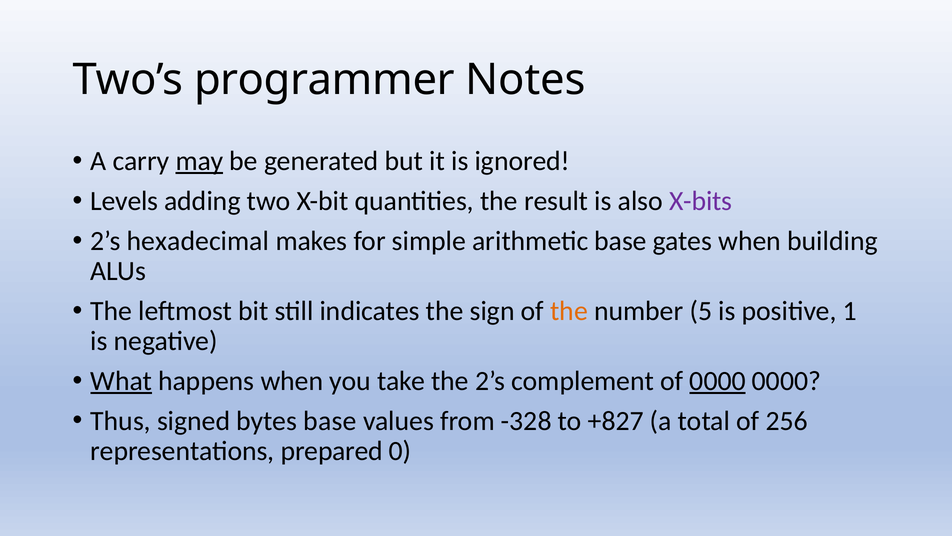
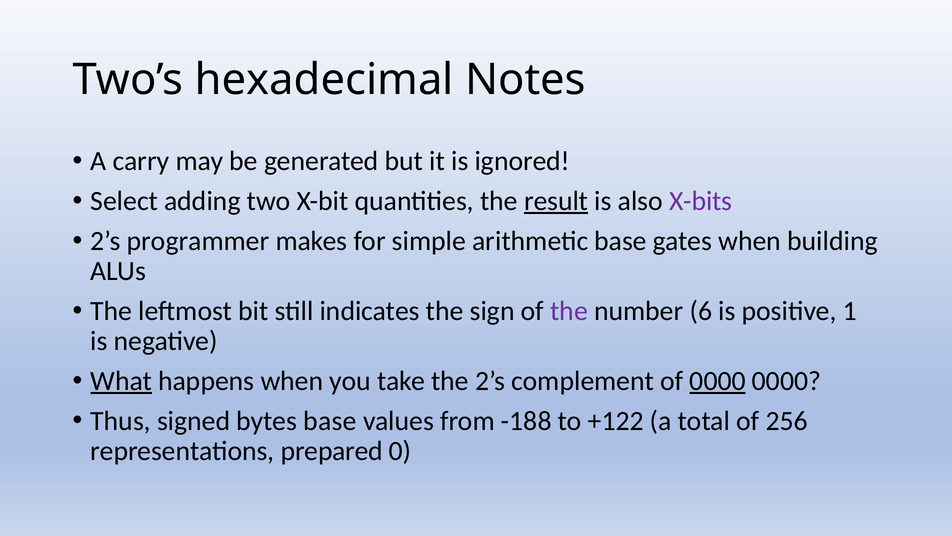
programmer: programmer -> hexadecimal
may underline: present -> none
Levels: Levels -> Select
result underline: none -> present
hexadecimal: hexadecimal -> programmer
the at (569, 311) colour: orange -> purple
5: 5 -> 6
-328: -328 -> -188
+827: +827 -> +122
